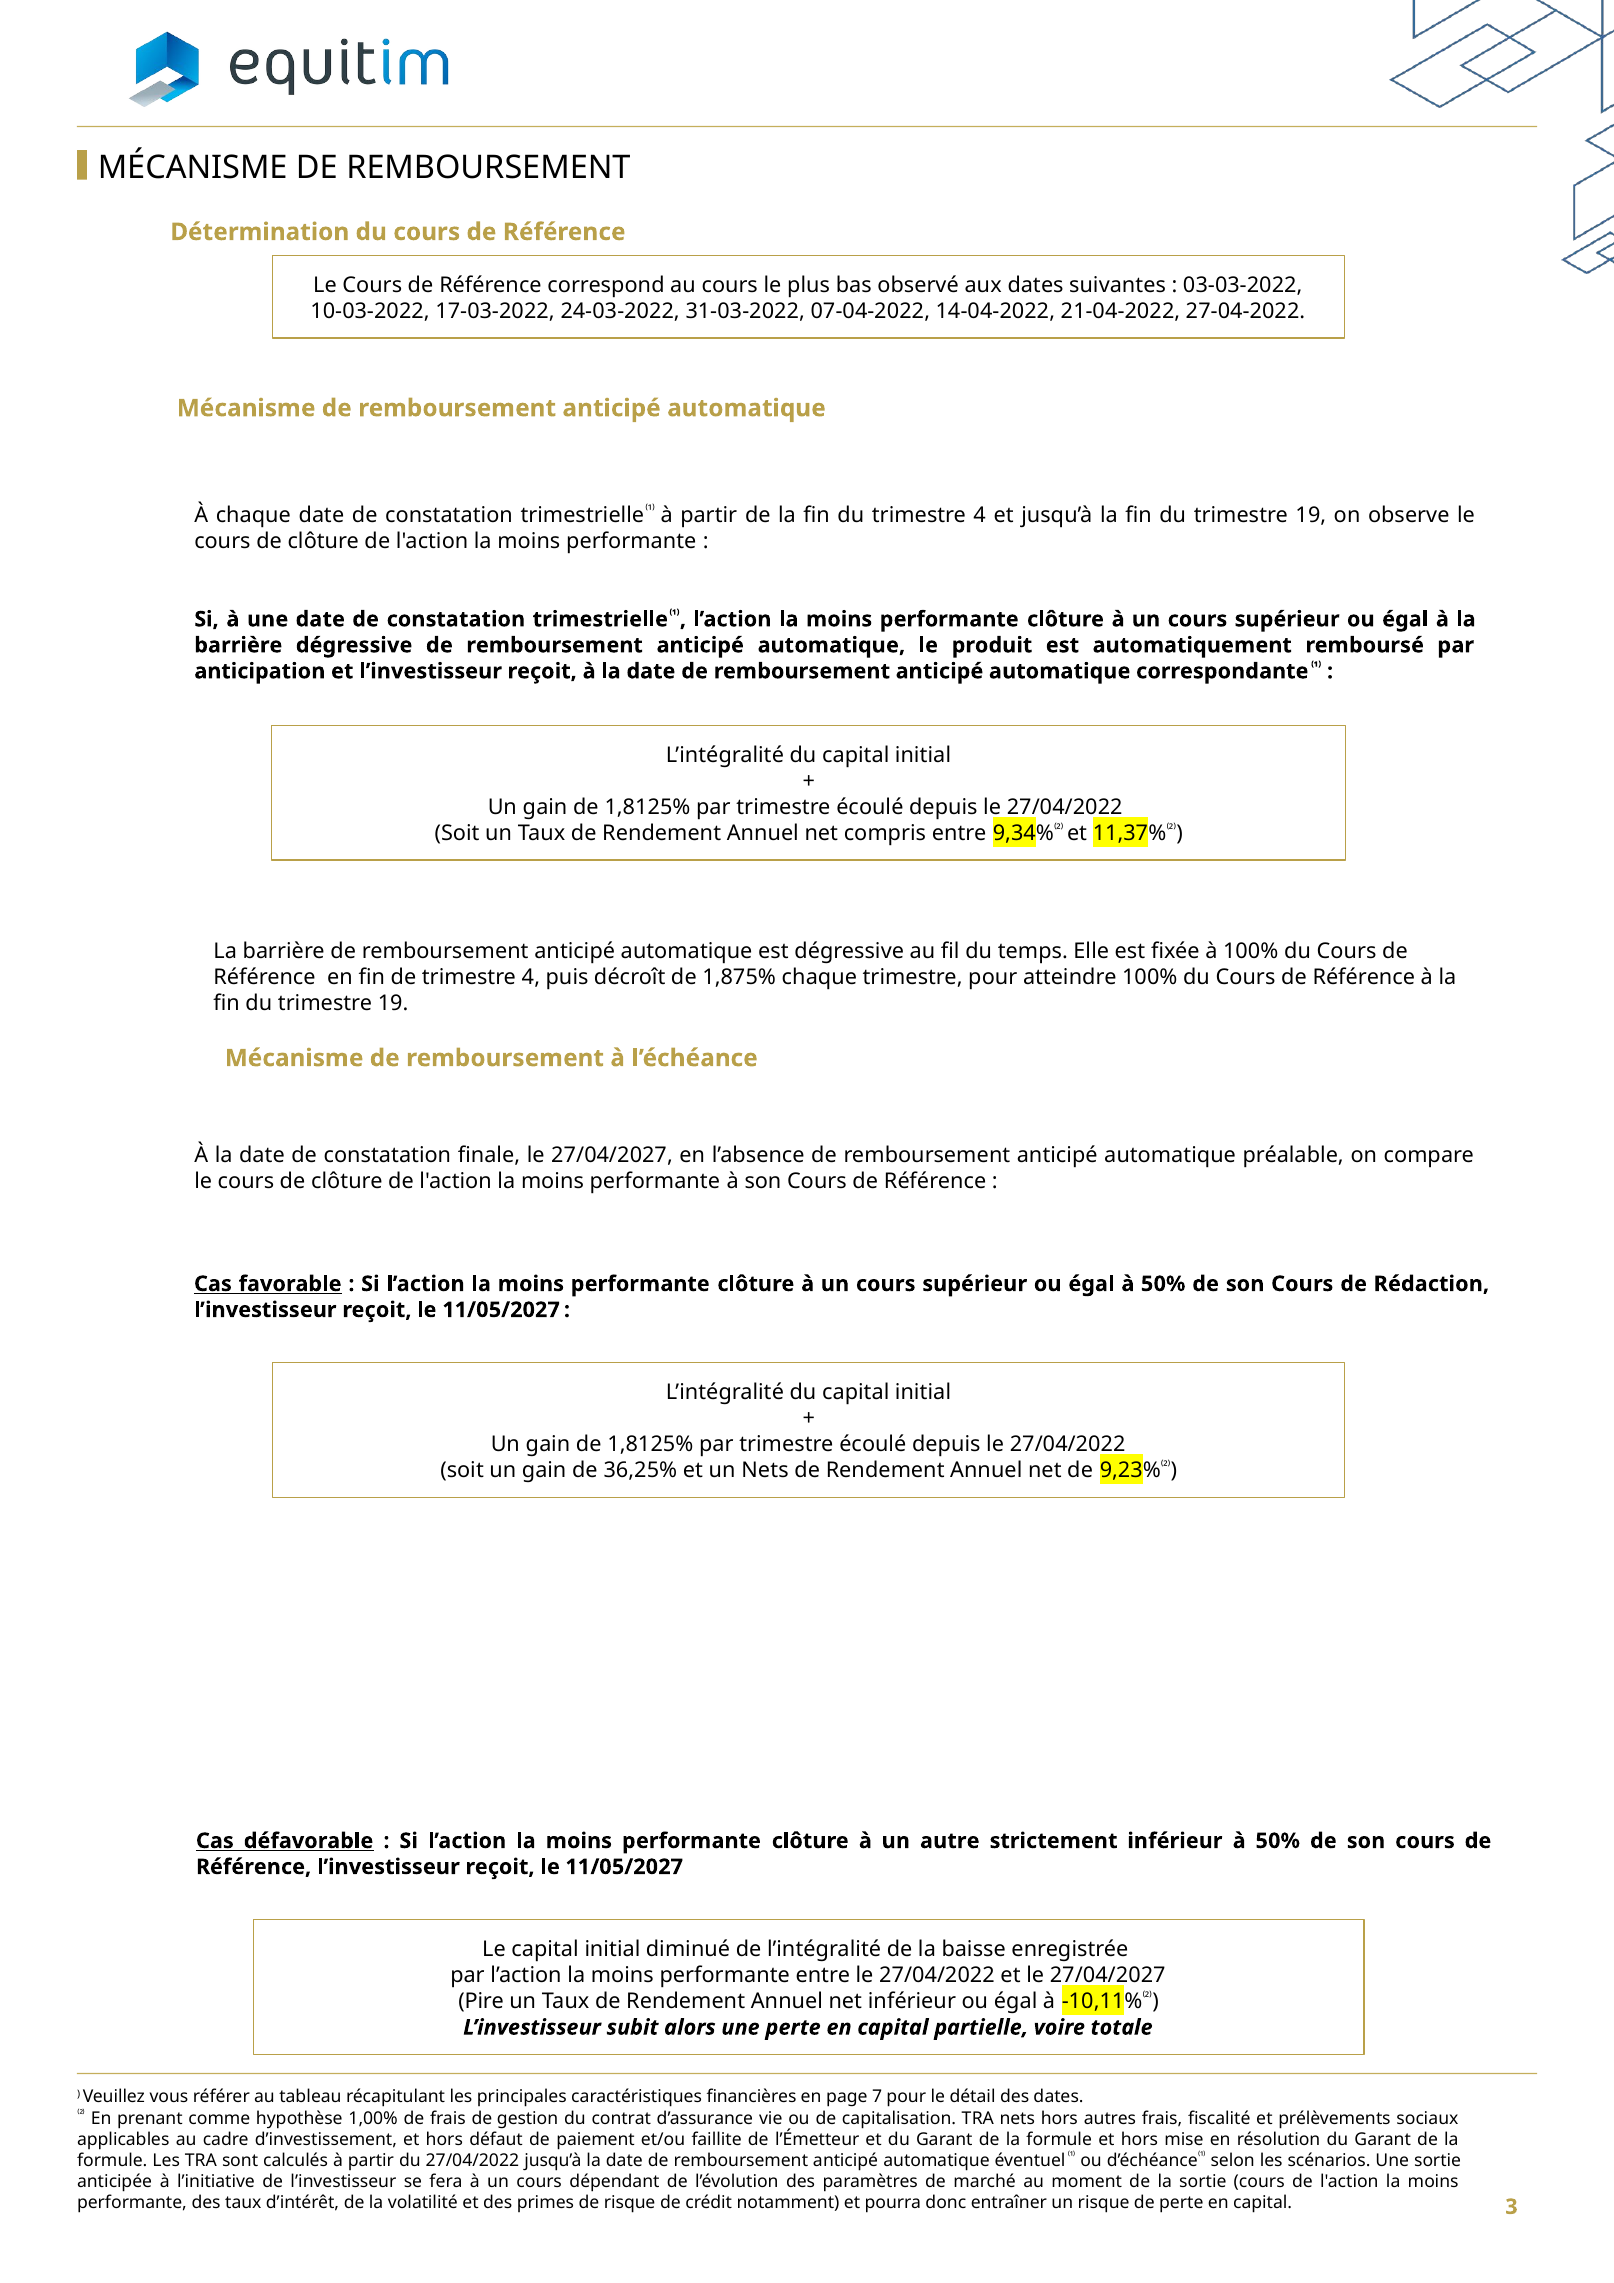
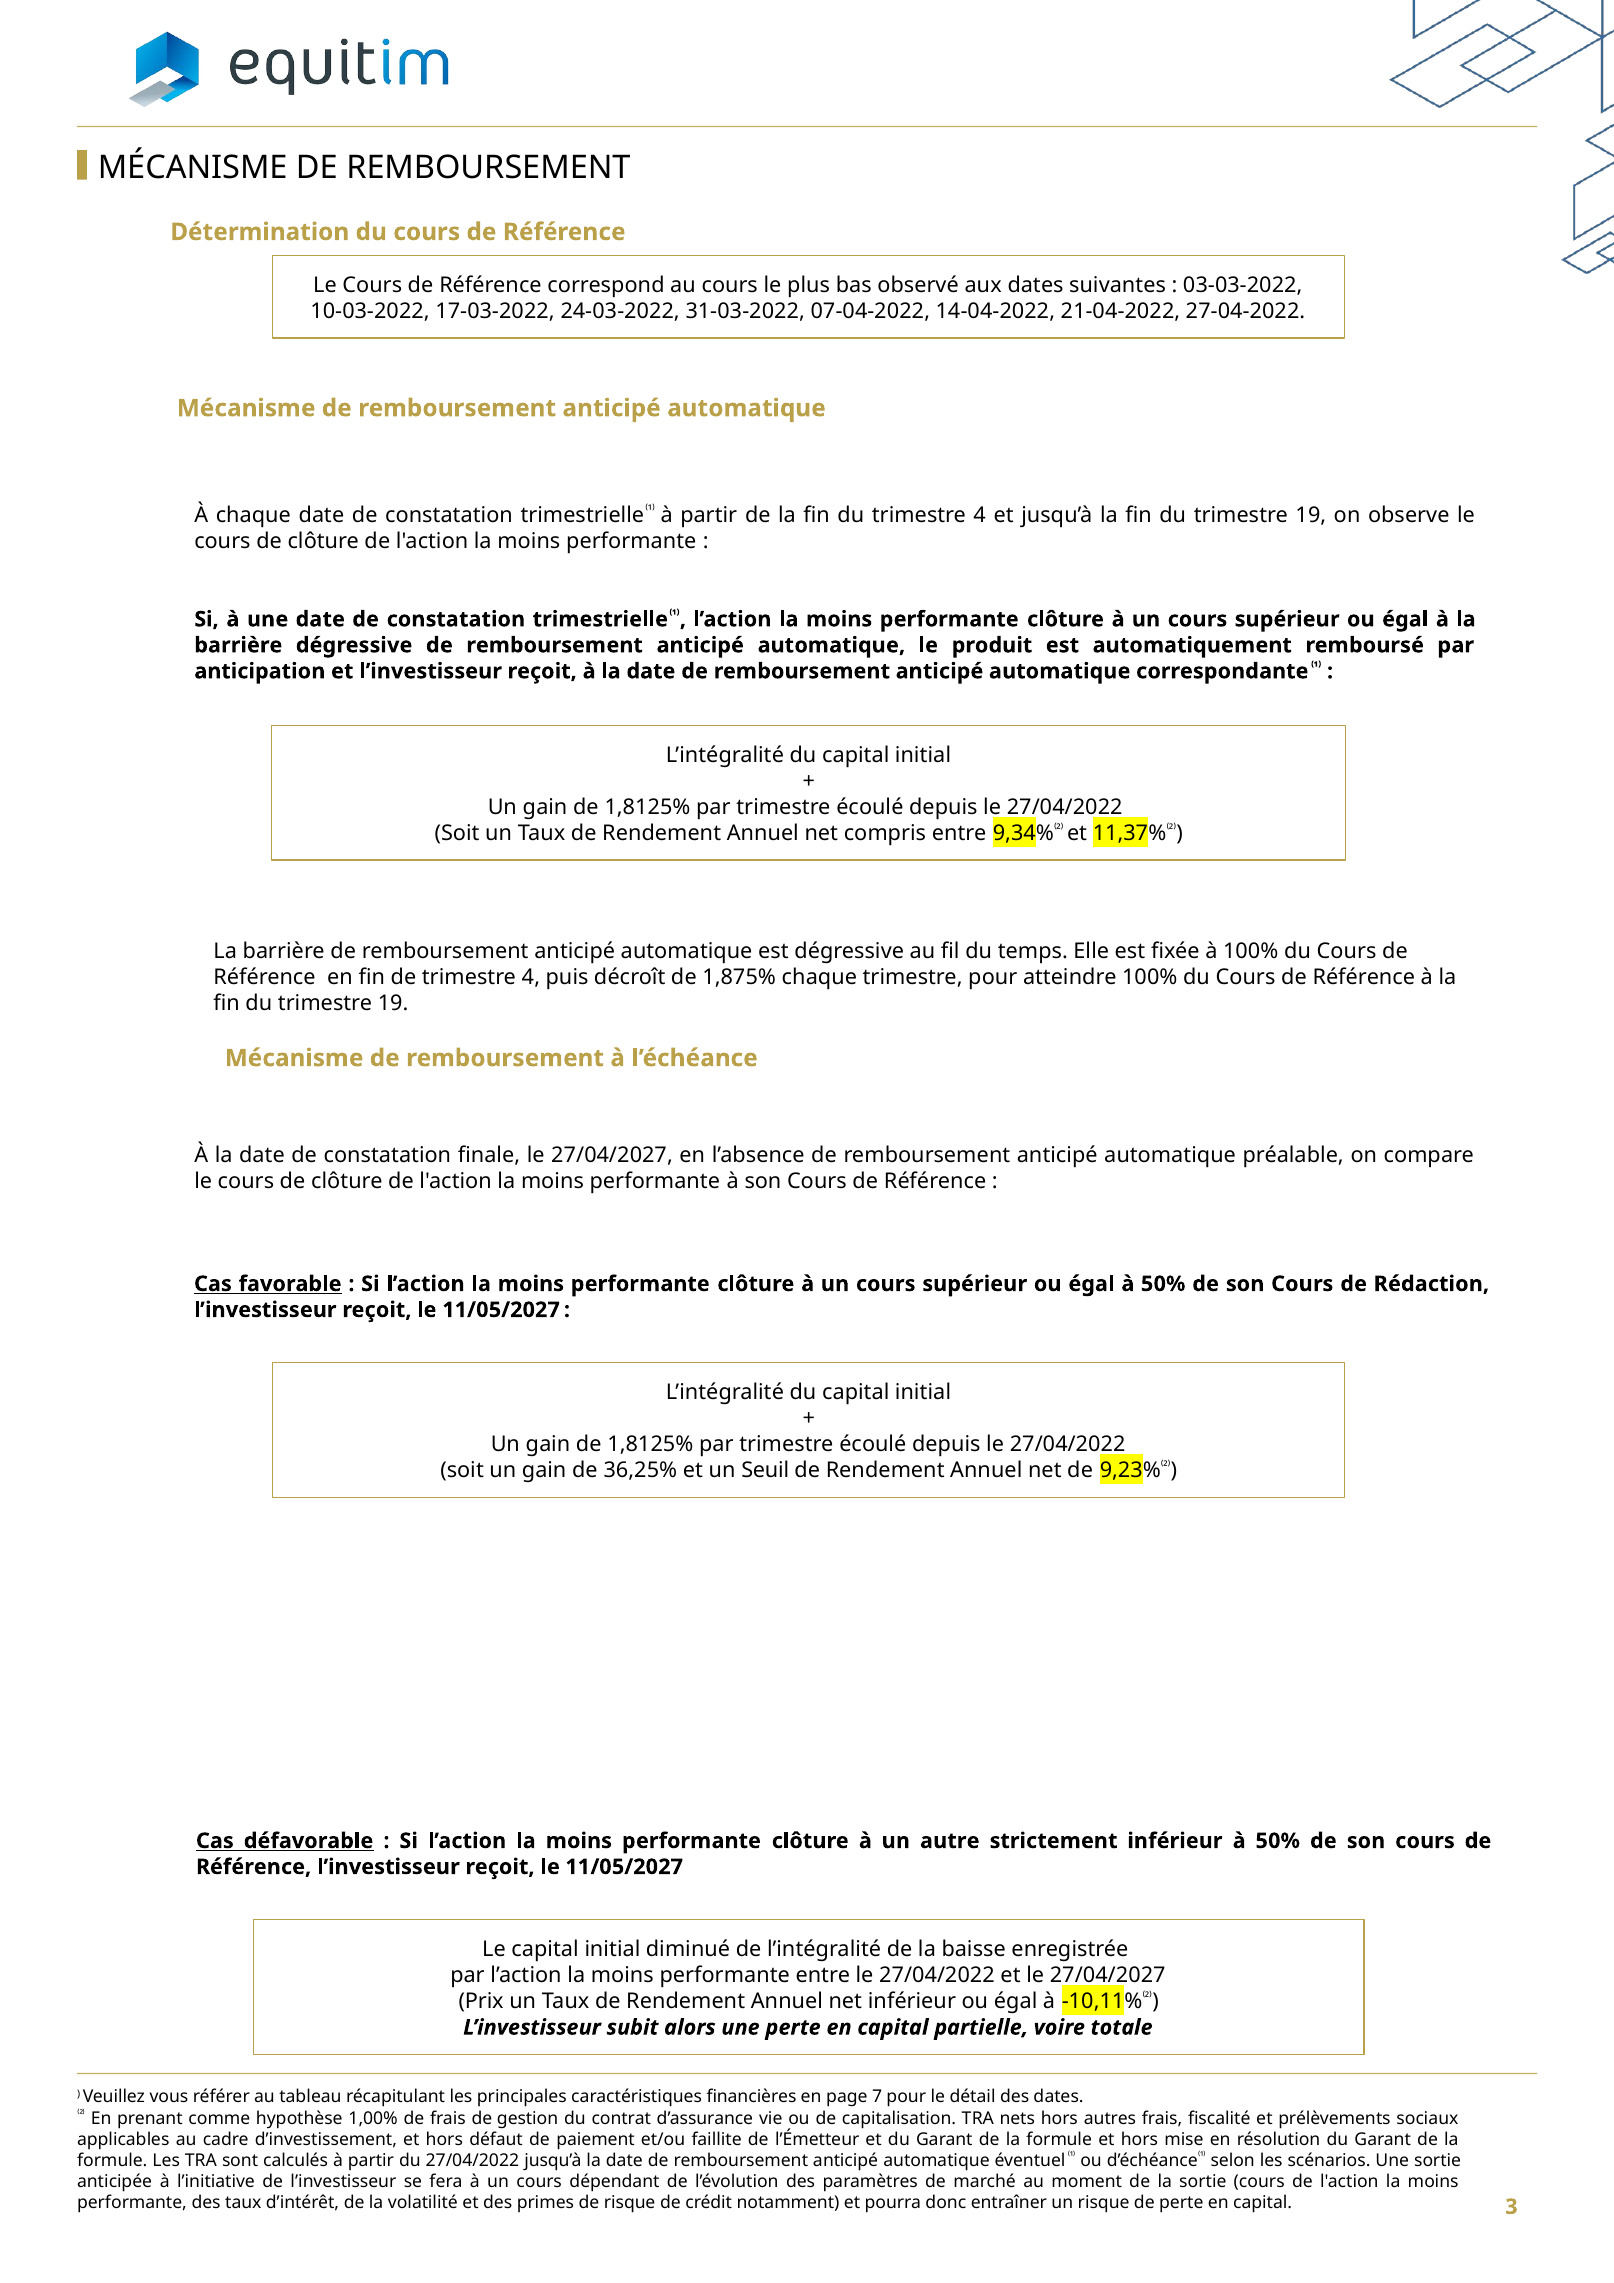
un Nets: Nets -> Seuil
Pire: Pire -> Prix
